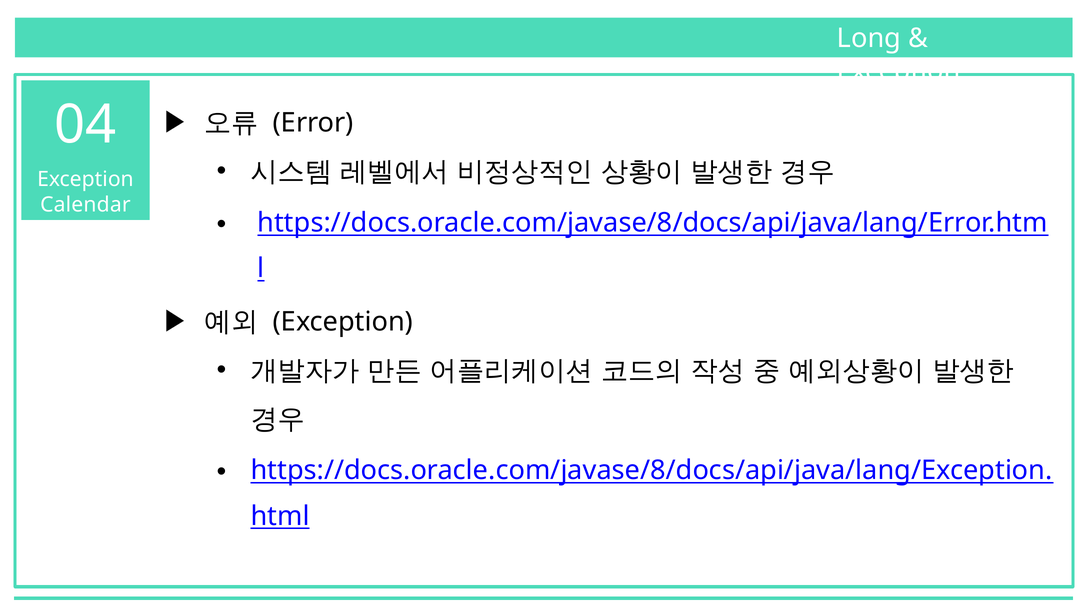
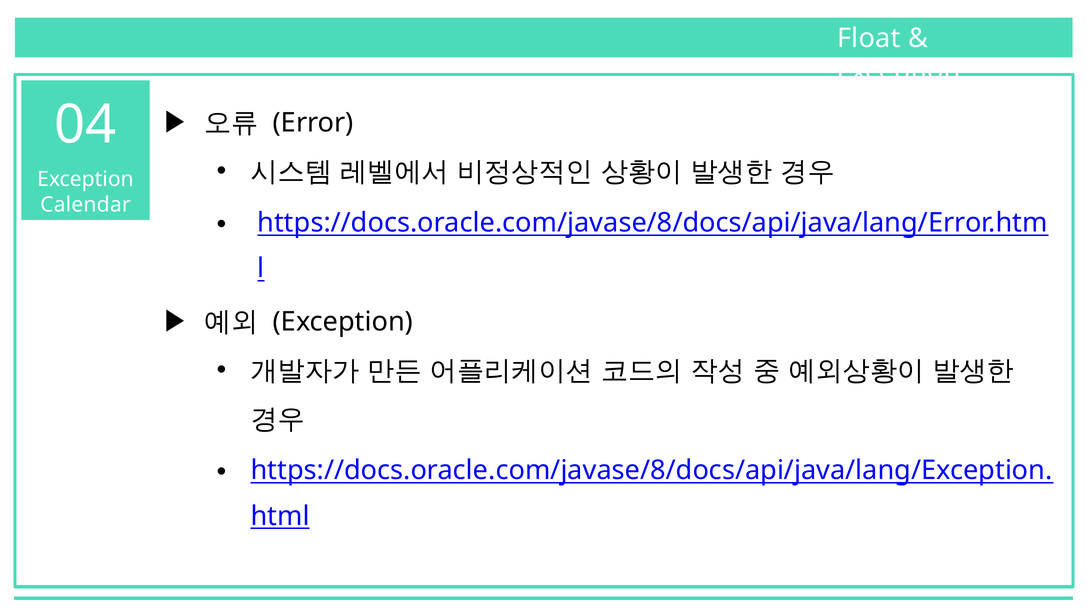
Long: Long -> Float
